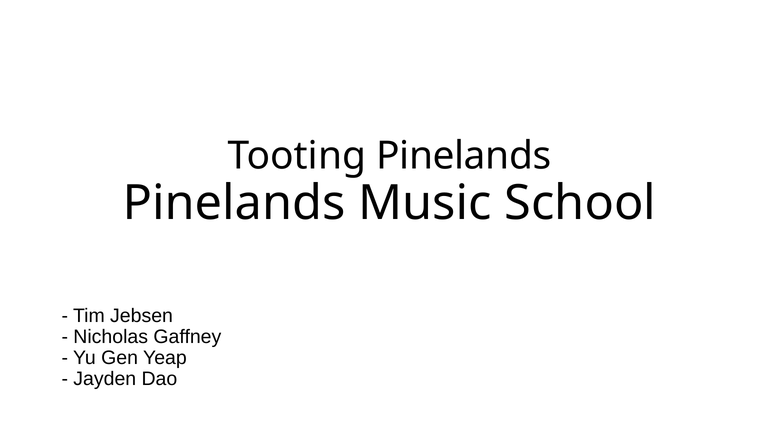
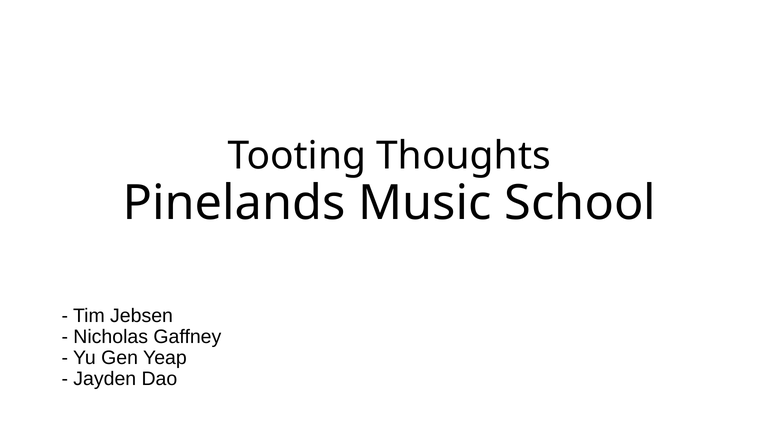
Tooting Pinelands: Pinelands -> Thoughts
